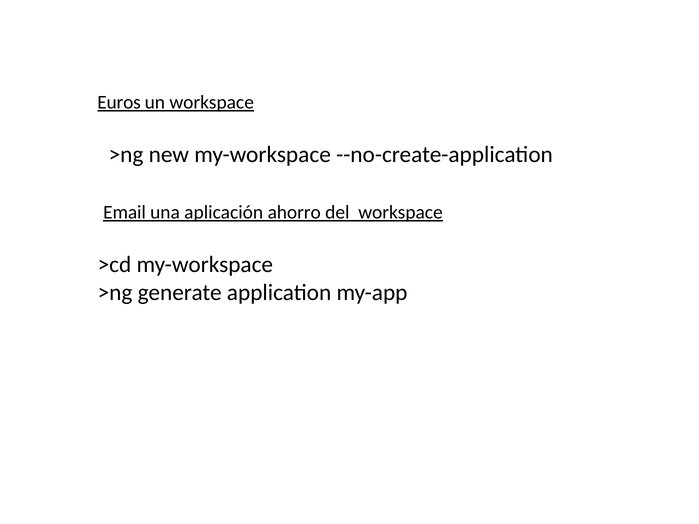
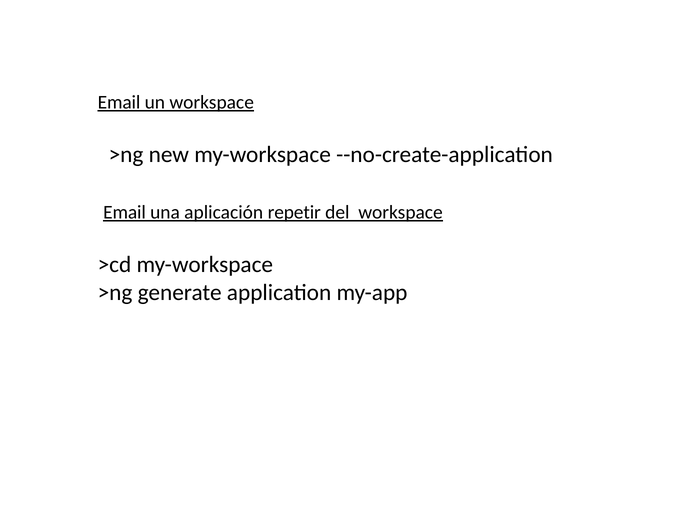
Euros at (119, 102): Euros -> Email
ahorro: ahorro -> repetir
